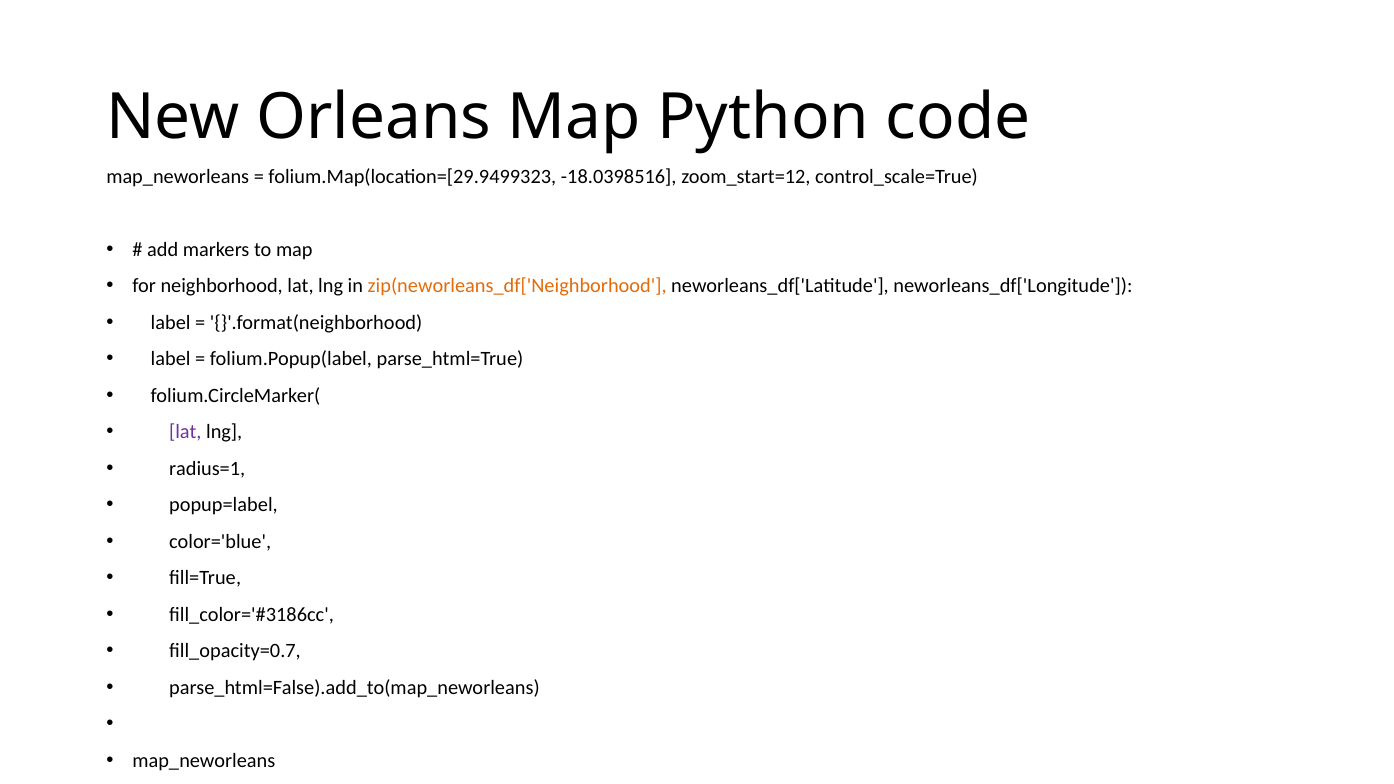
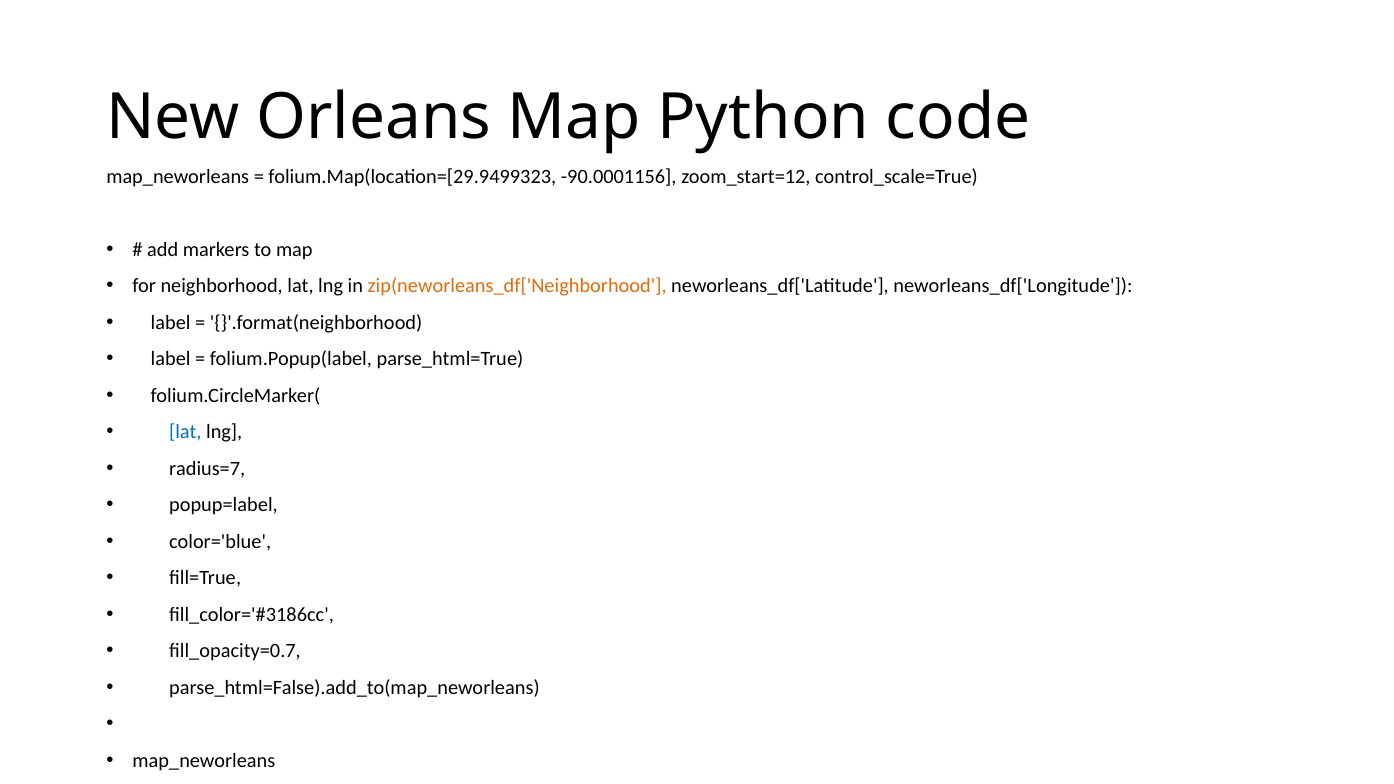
-18.0398516: -18.0398516 -> -90.0001156
lat at (185, 432) colour: purple -> blue
radius=1: radius=1 -> radius=7
